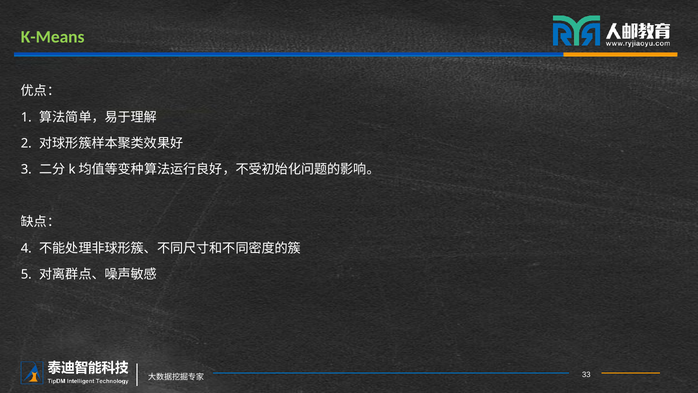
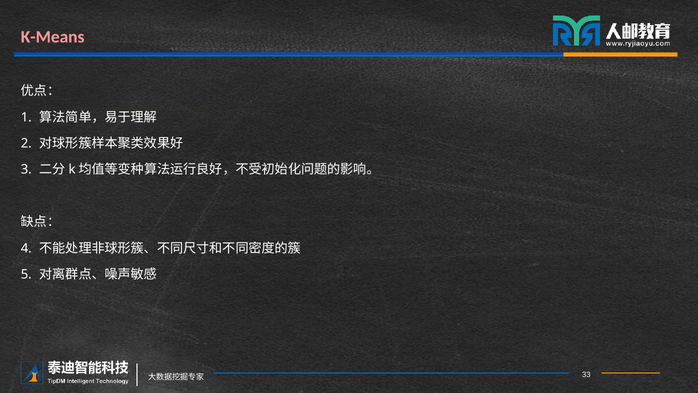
K-Means colour: light green -> pink
